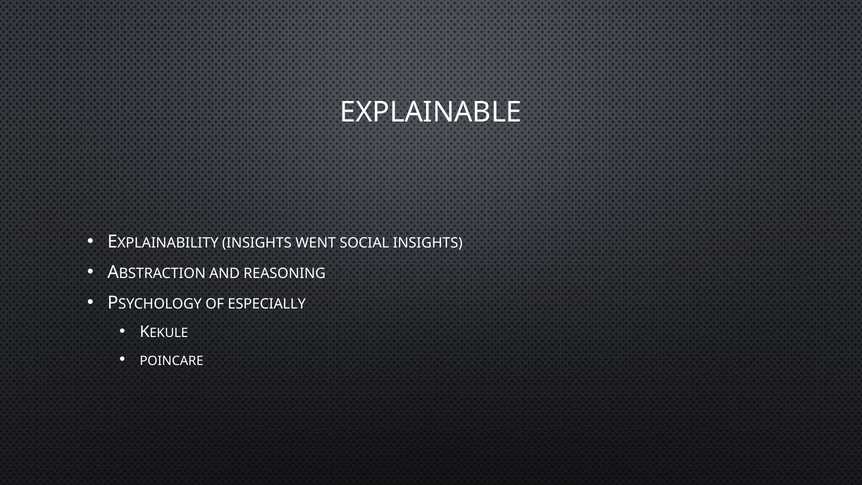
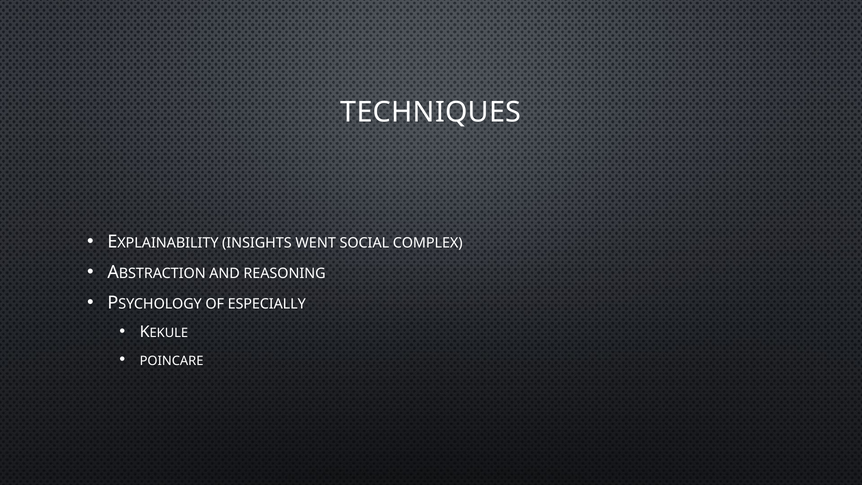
EXPLAINABLE: EXPLAINABLE -> TECHNIQUES
SOCIAL INSIGHTS: INSIGHTS -> COMPLEX
